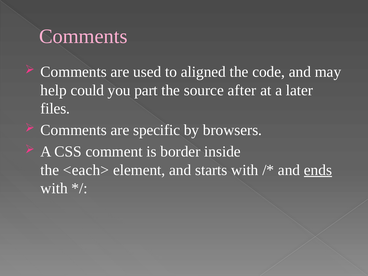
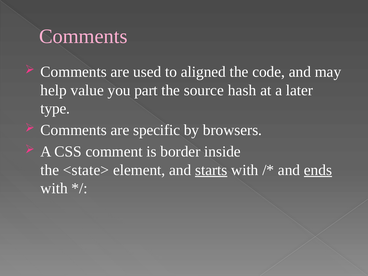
could: could -> value
after: after -> hash
files: files -> type
<each>: <each> -> <state>
starts underline: none -> present
